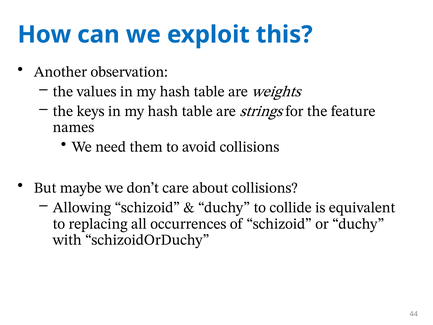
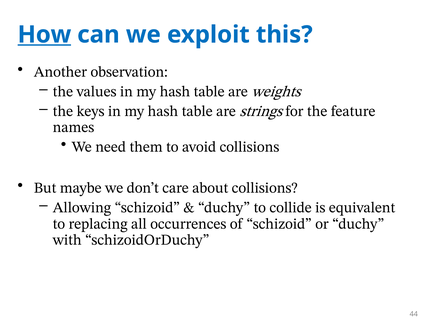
How underline: none -> present
